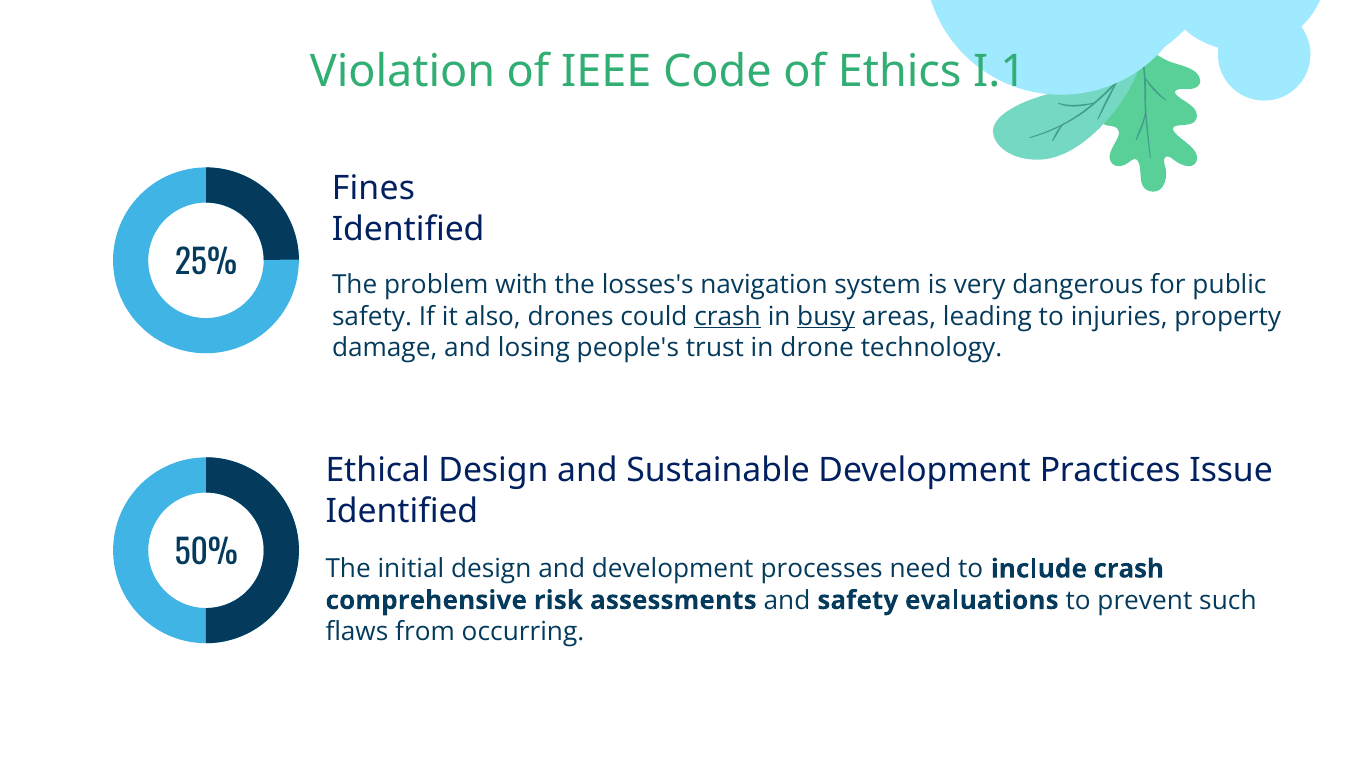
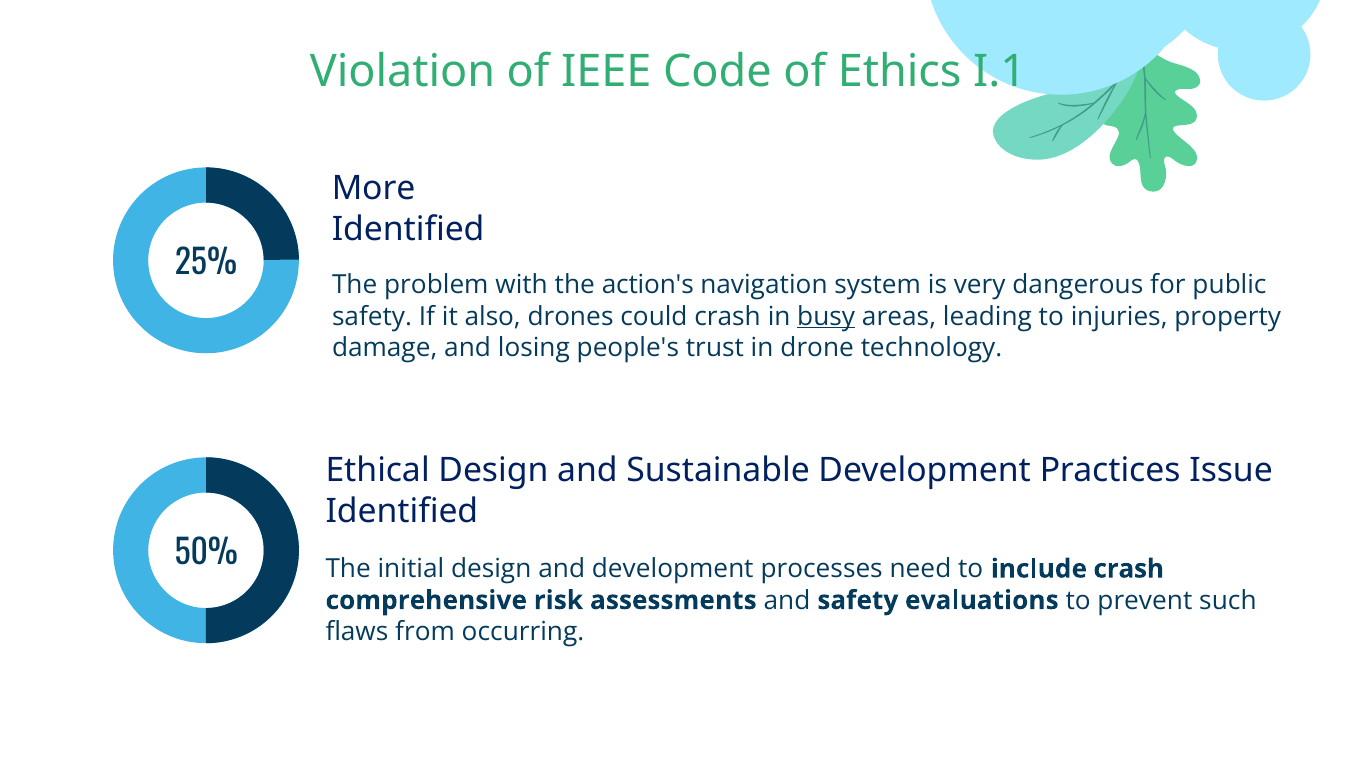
Fines: Fines -> More
losses's: losses's -> action's
crash at (728, 316) underline: present -> none
